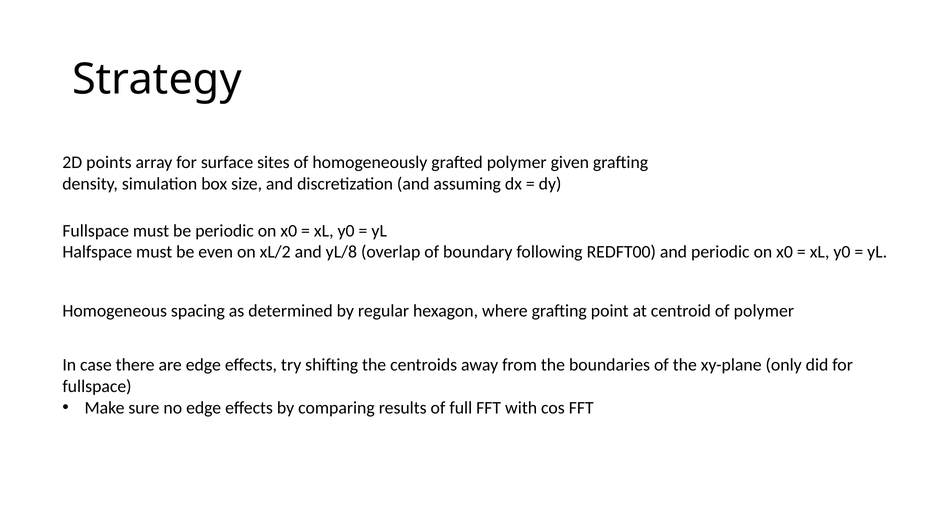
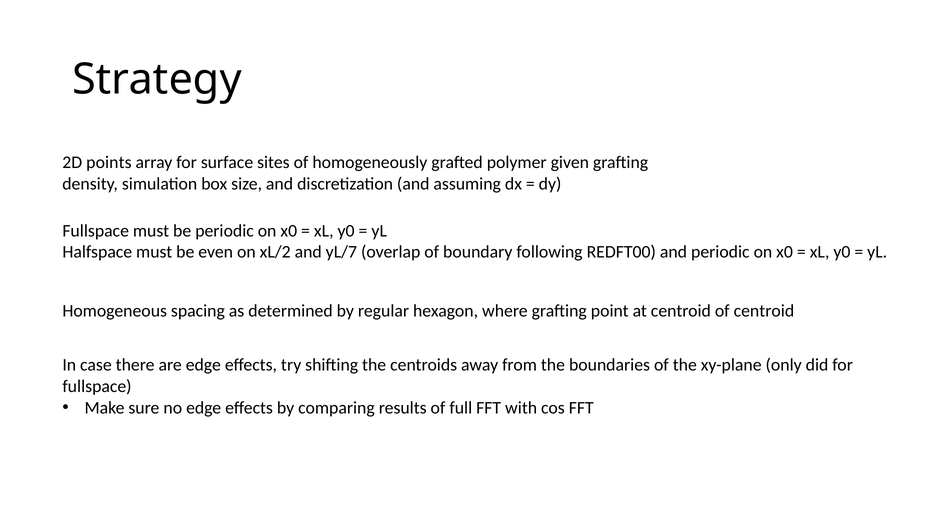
yL/8: yL/8 -> yL/7
of polymer: polymer -> centroid
